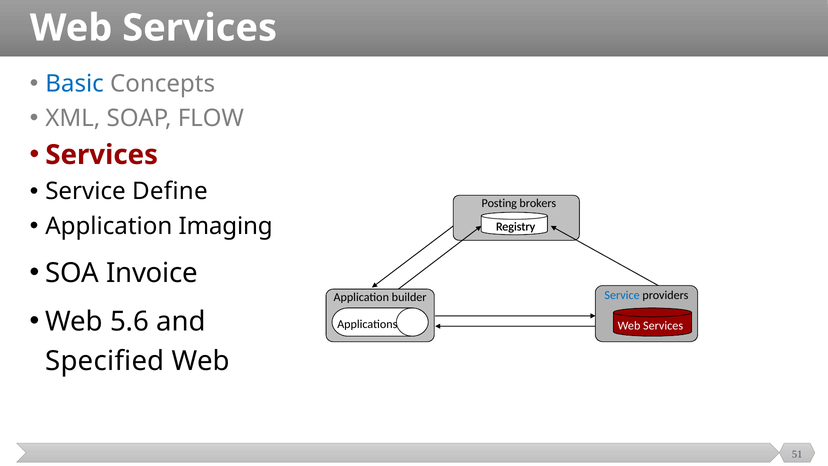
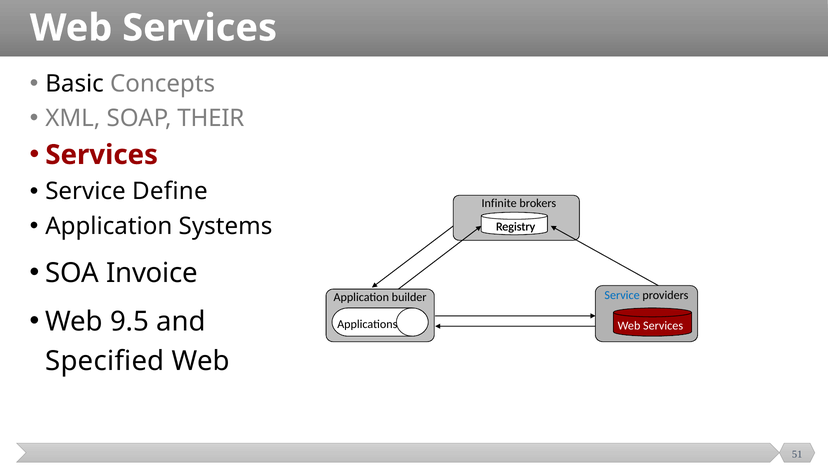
Basic colour: blue -> black
FLOW: FLOW -> THEIR
Posting: Posting -> Infinite
Imaging: Imaging -> Systems
5.6: 5.6 -> 9.5
